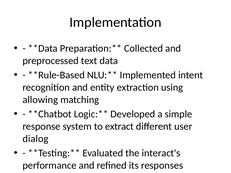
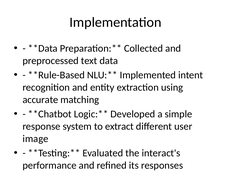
allowing: allowing -> accurate
dialog: dialog -> image
